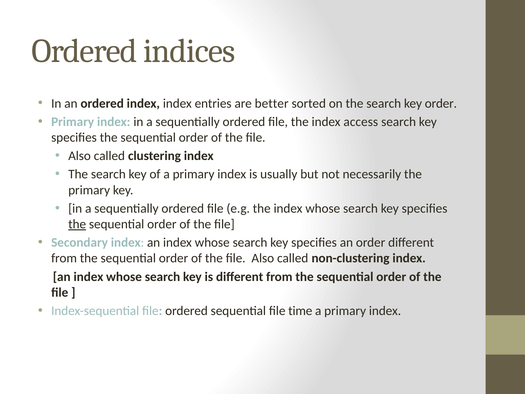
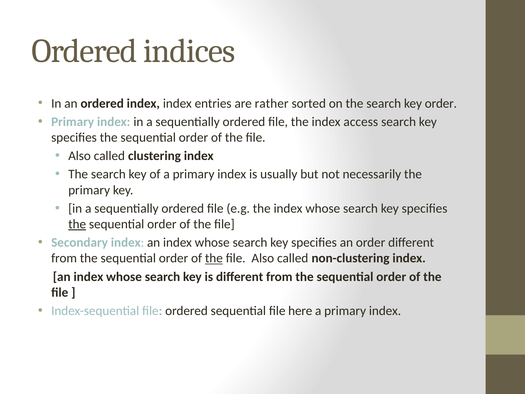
better: better -> rather
the at (214, 258) underline: none -> present
time: time -> here
